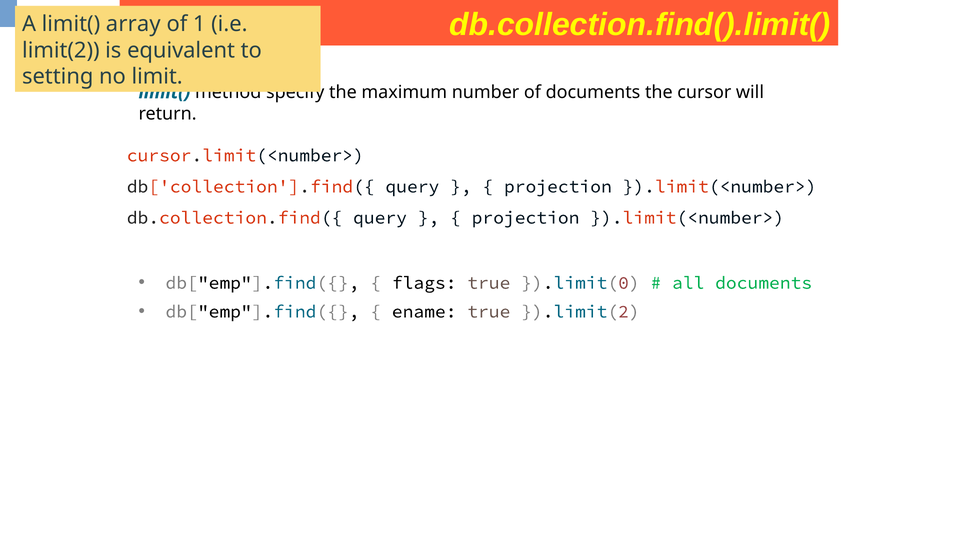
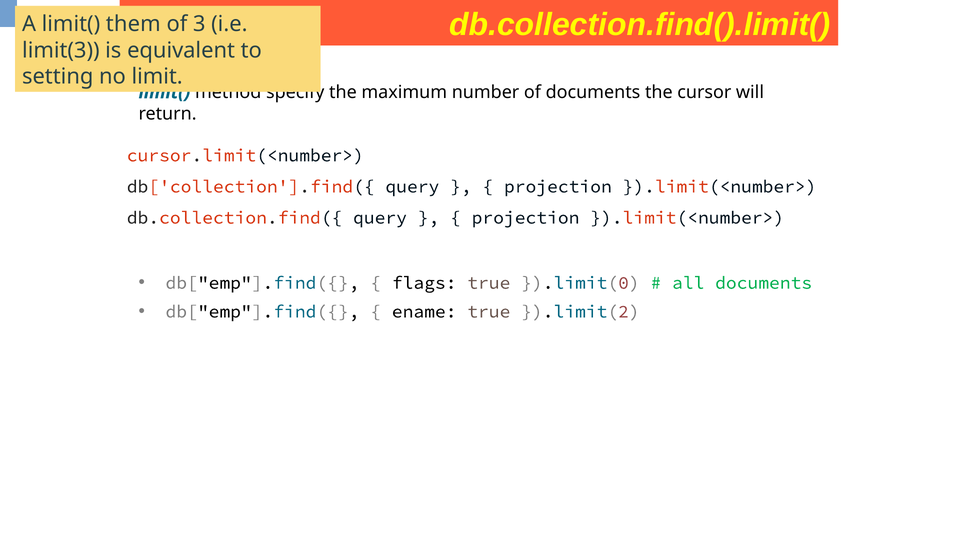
array: array -> them
1: 1 -> 3
limit(2: limit(2 -> limit(3
